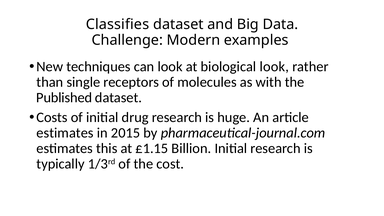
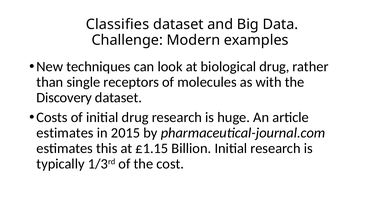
biological look: look -> drug
Published: Published -> Discovery
